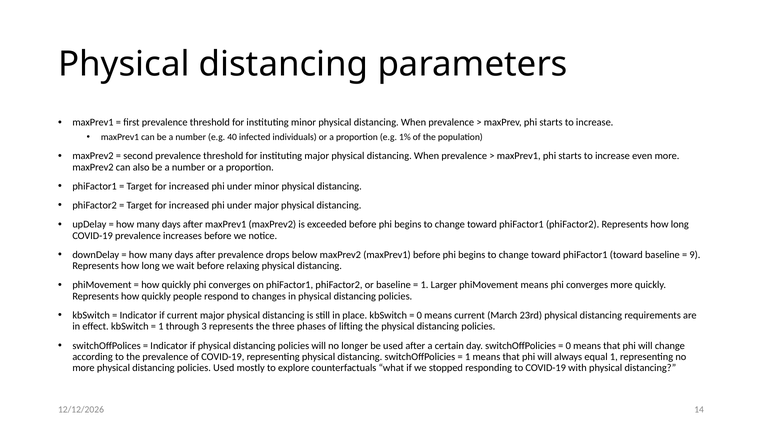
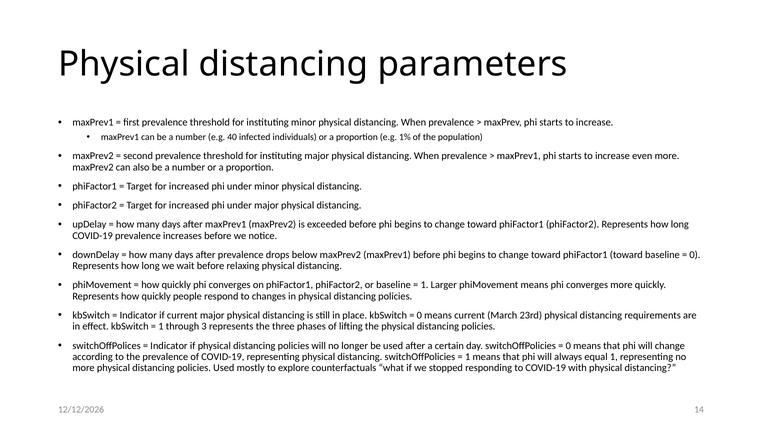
9 at (695, 255): 9 -> 0
